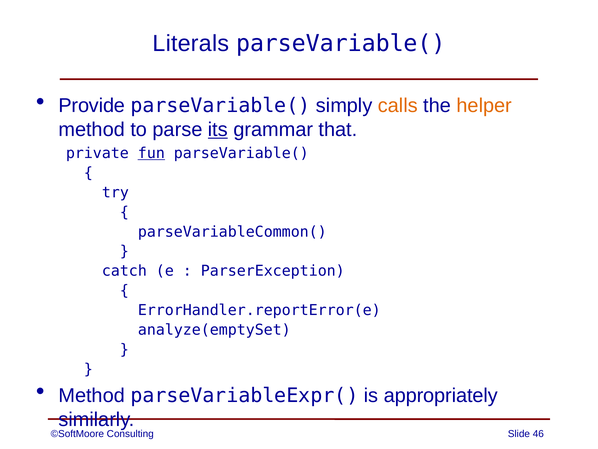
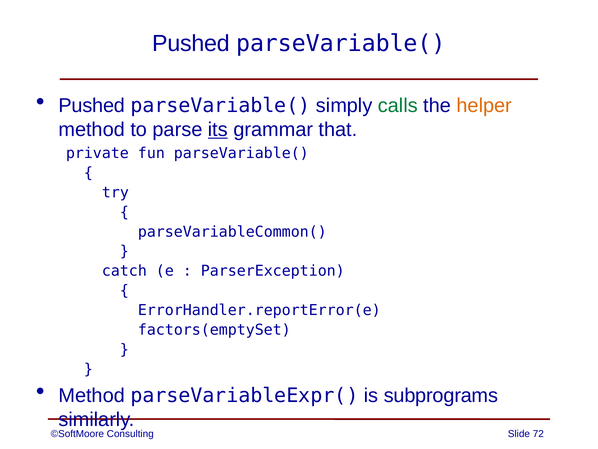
Literals at (191, 44): Literals -> Pushed
Provide at (92, 106): Provide -> Pushed
calls colour: orange -> green
fun underline: present -> none
analyze(emptySet: analyze(emptySet -> factors(emptySet
appropriately: appropriately -> subprograms
46: 46 -> 72
